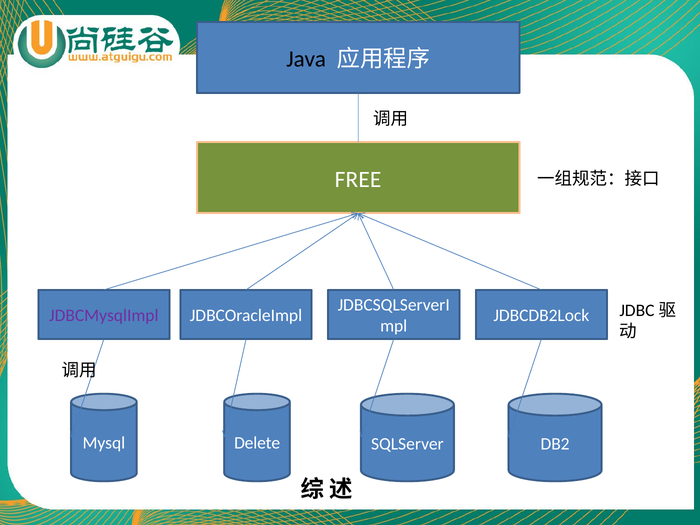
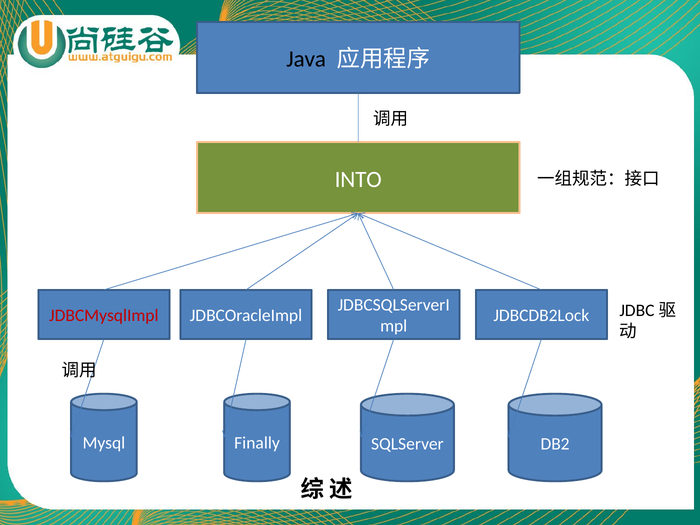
FREE: FREE -> INTO
JDBCMysqlImpl colour: purple -> red
Delete: Delete -> Finally
